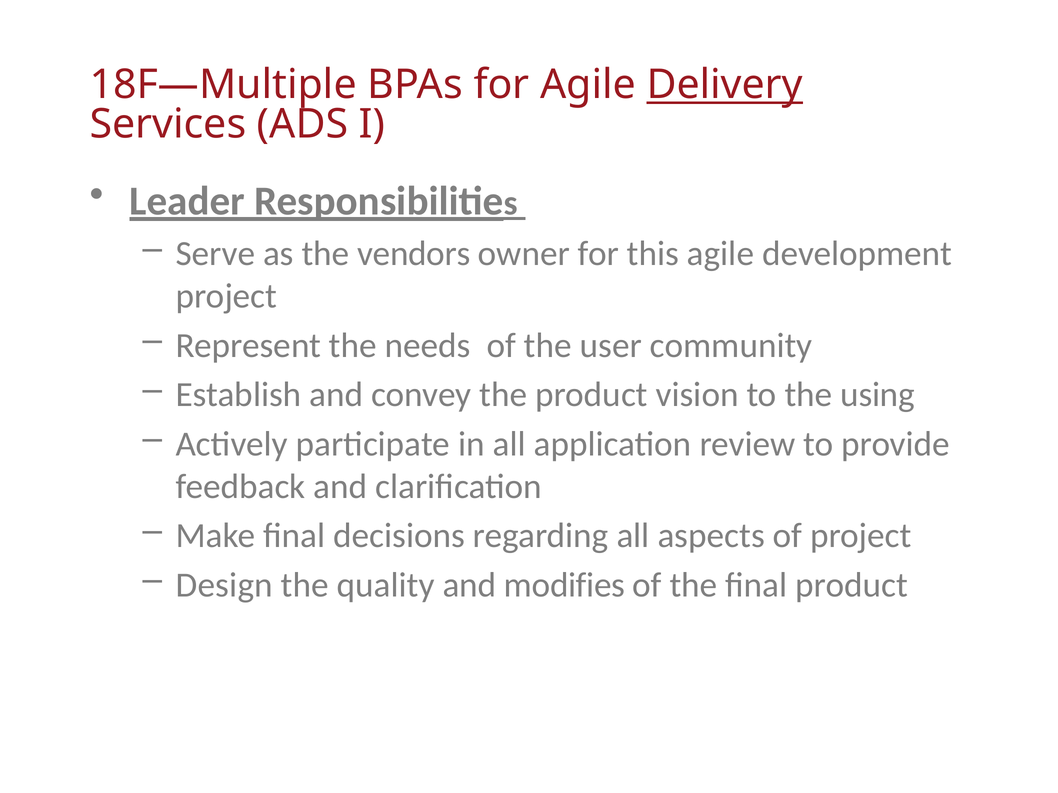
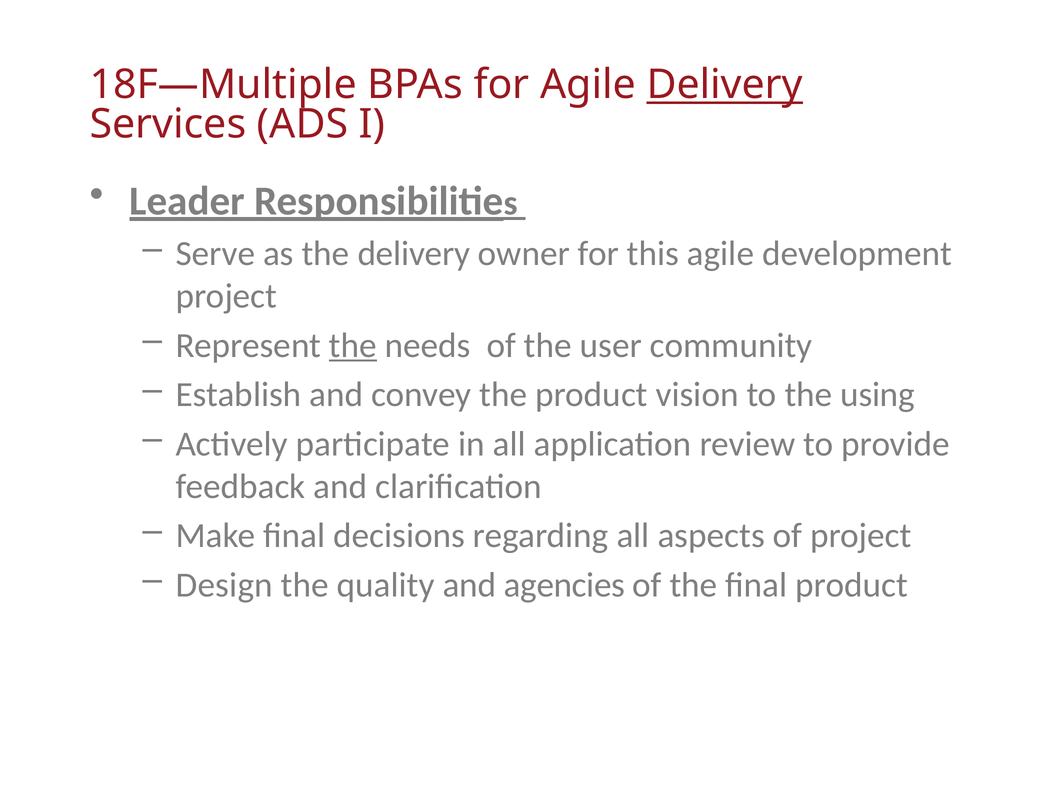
the vendors: vendors -> delivery
the at (353, 346) underline: none -> present
modifies: modifies -> agencies
